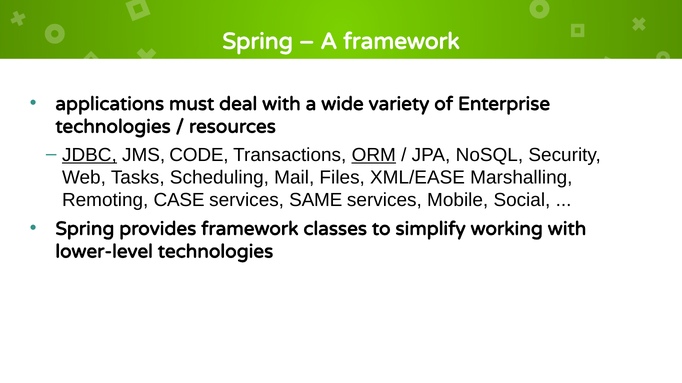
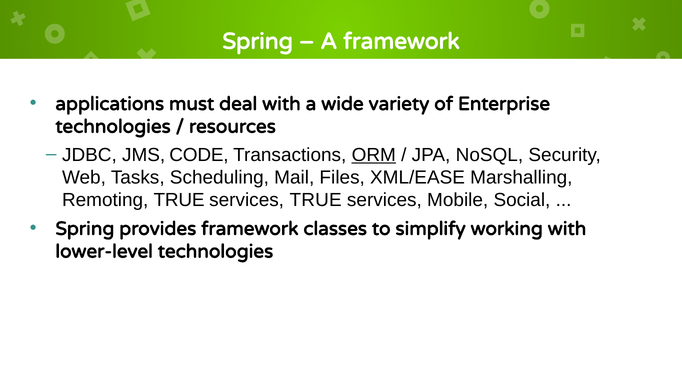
JDBC underline: present -> none
Remoting CASE: CASE -> TRUE
services SAME: SAME -> TRUE
